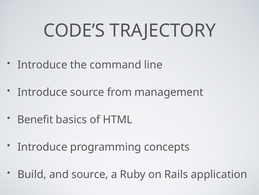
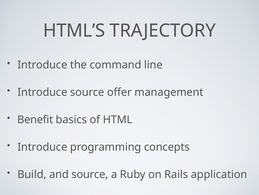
CODE’S: CODE’S -> HTML’S
from: from -> offer
